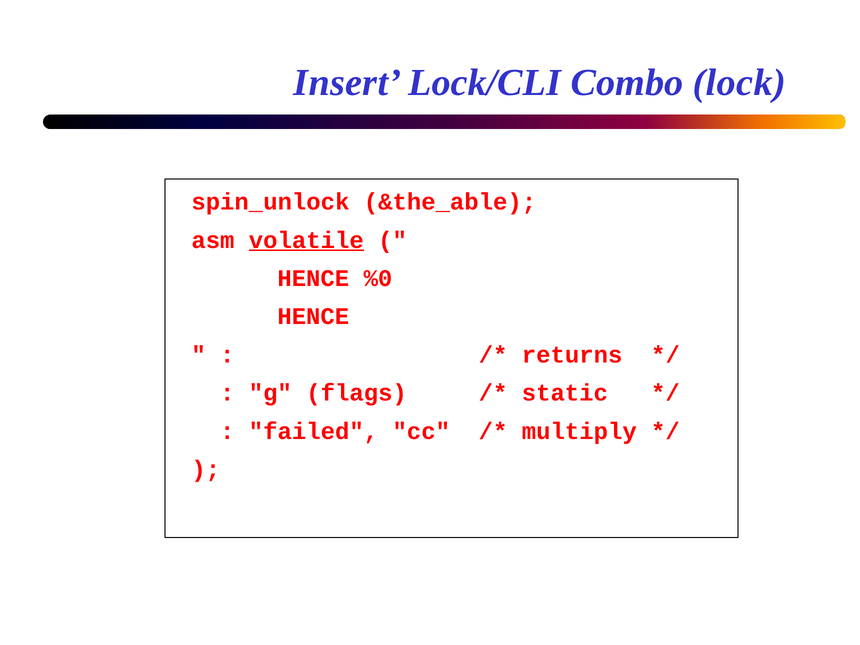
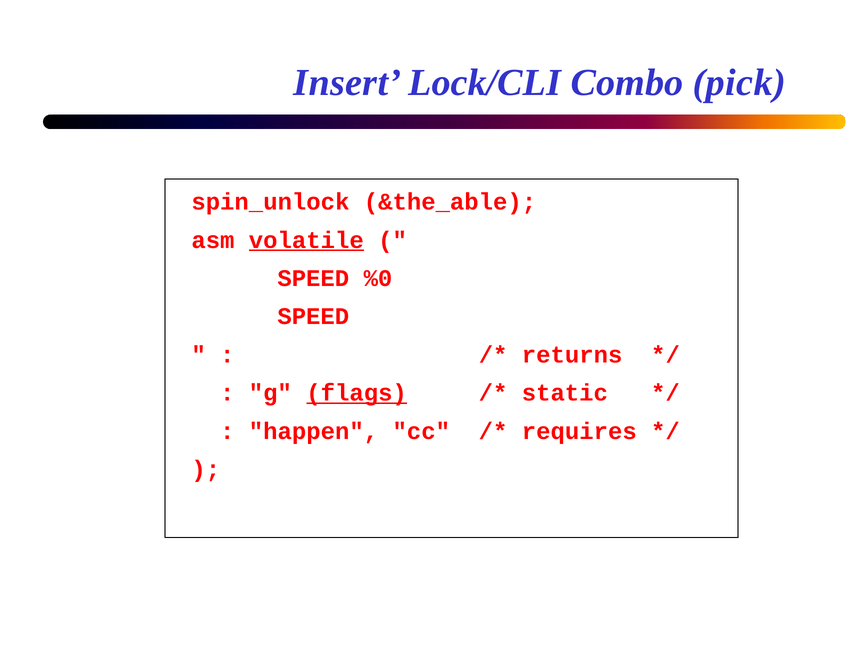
lock: lock -> pick
HENCE at (313, 278): HENCE -> SPEED
HENCE at (313, 317): HENCE -> SPEED
flags underline: none -> present
failed: failed -> happen
multiply: multiply -> requires
